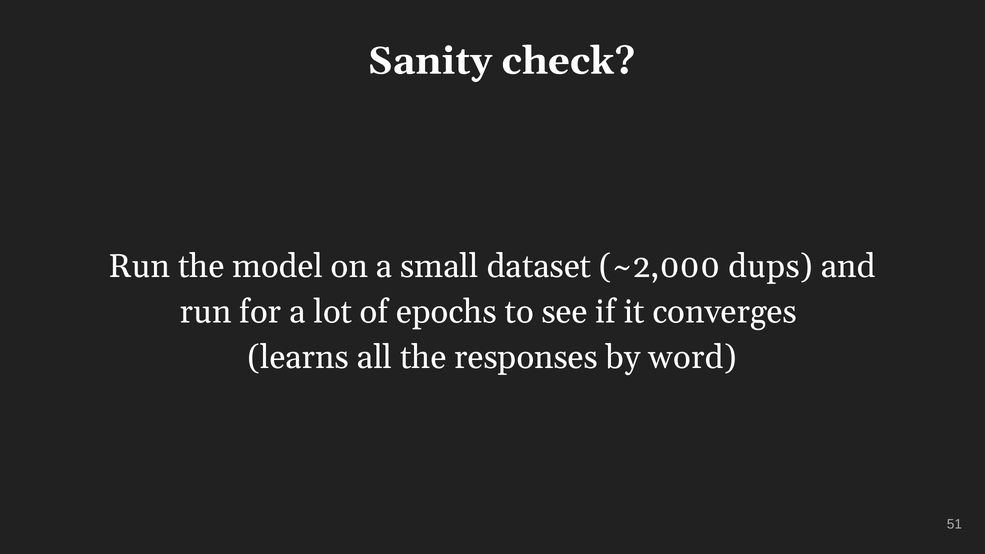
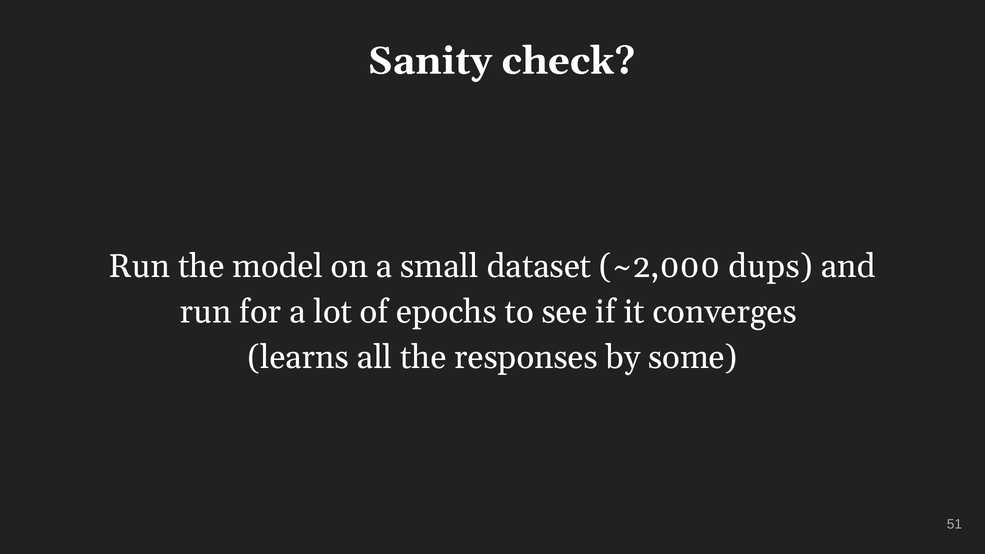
word: word -> some
